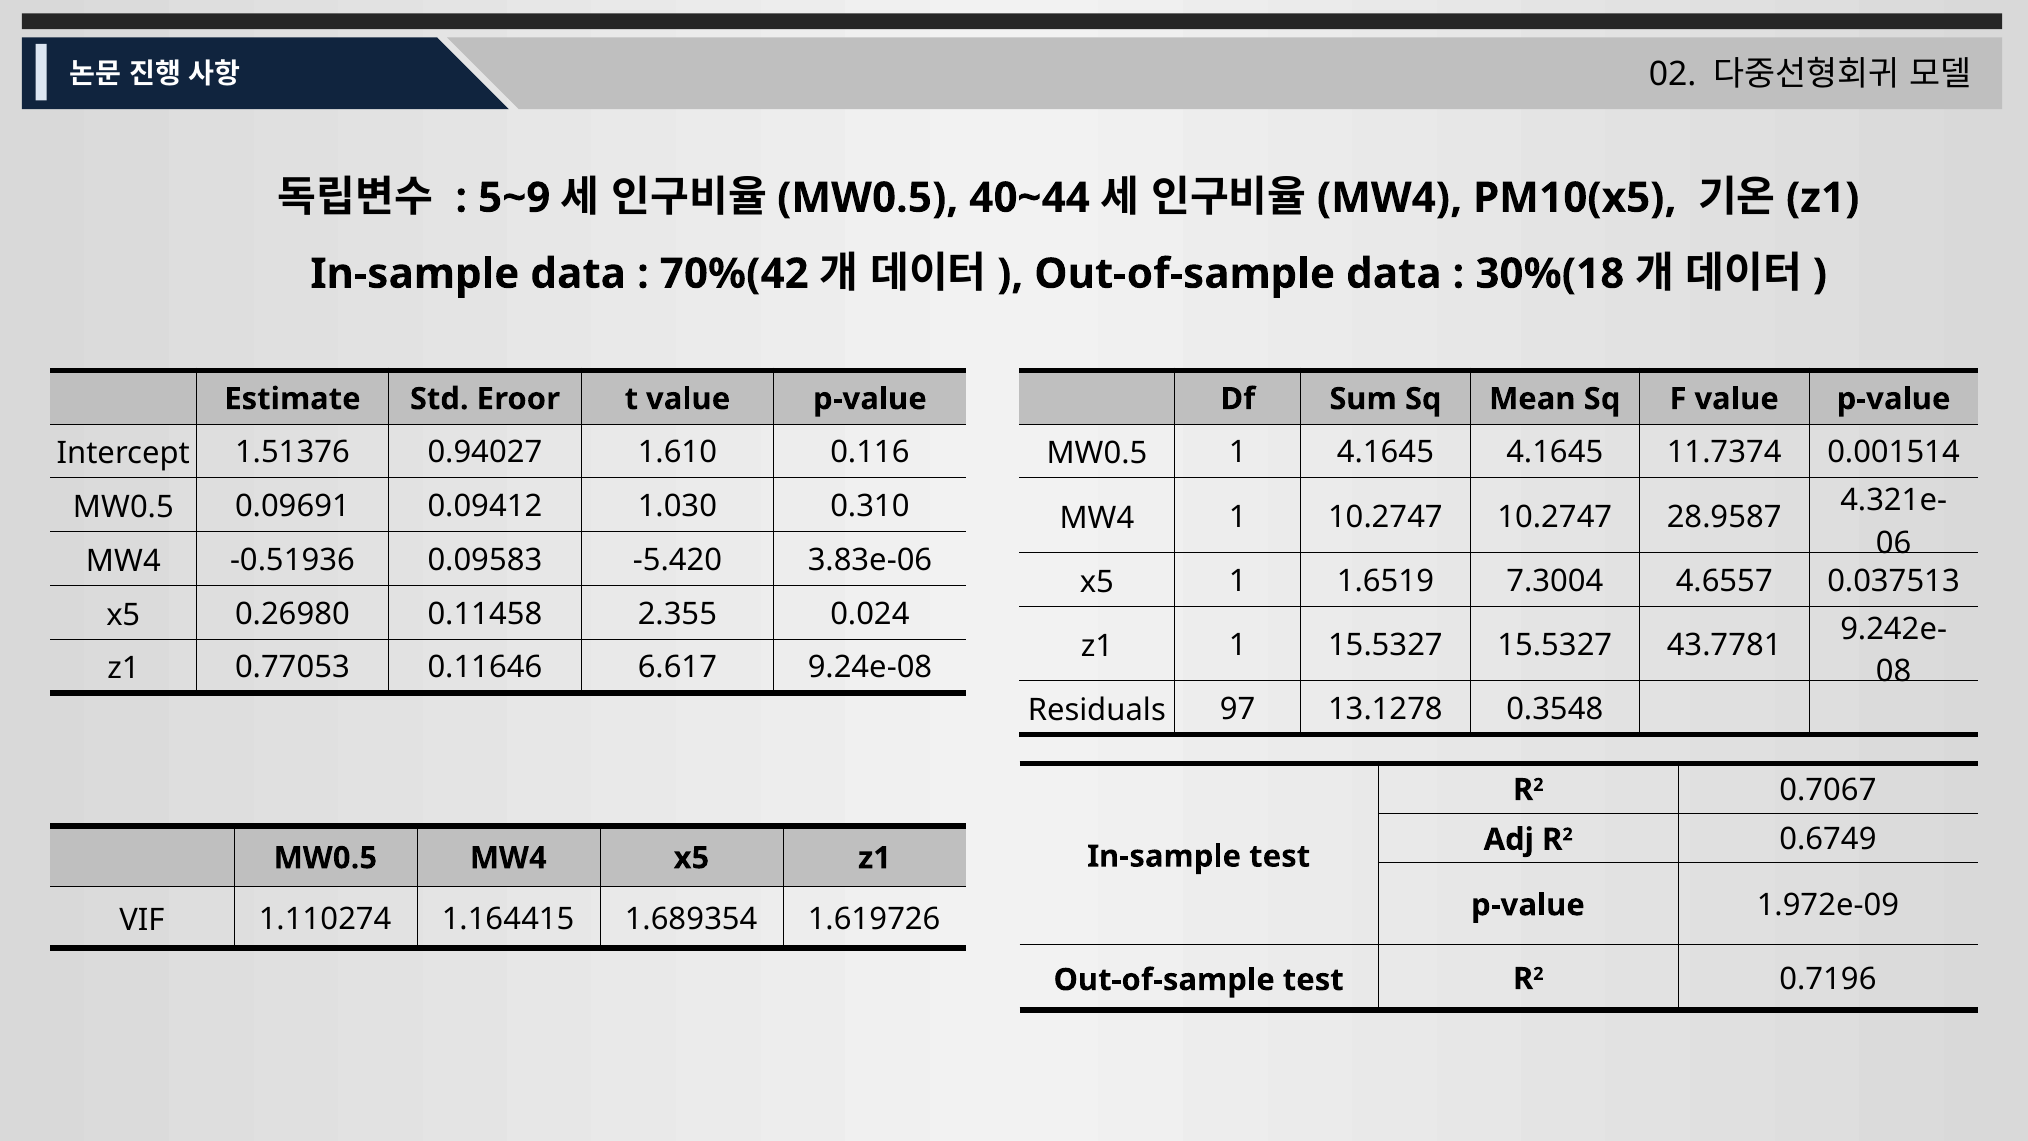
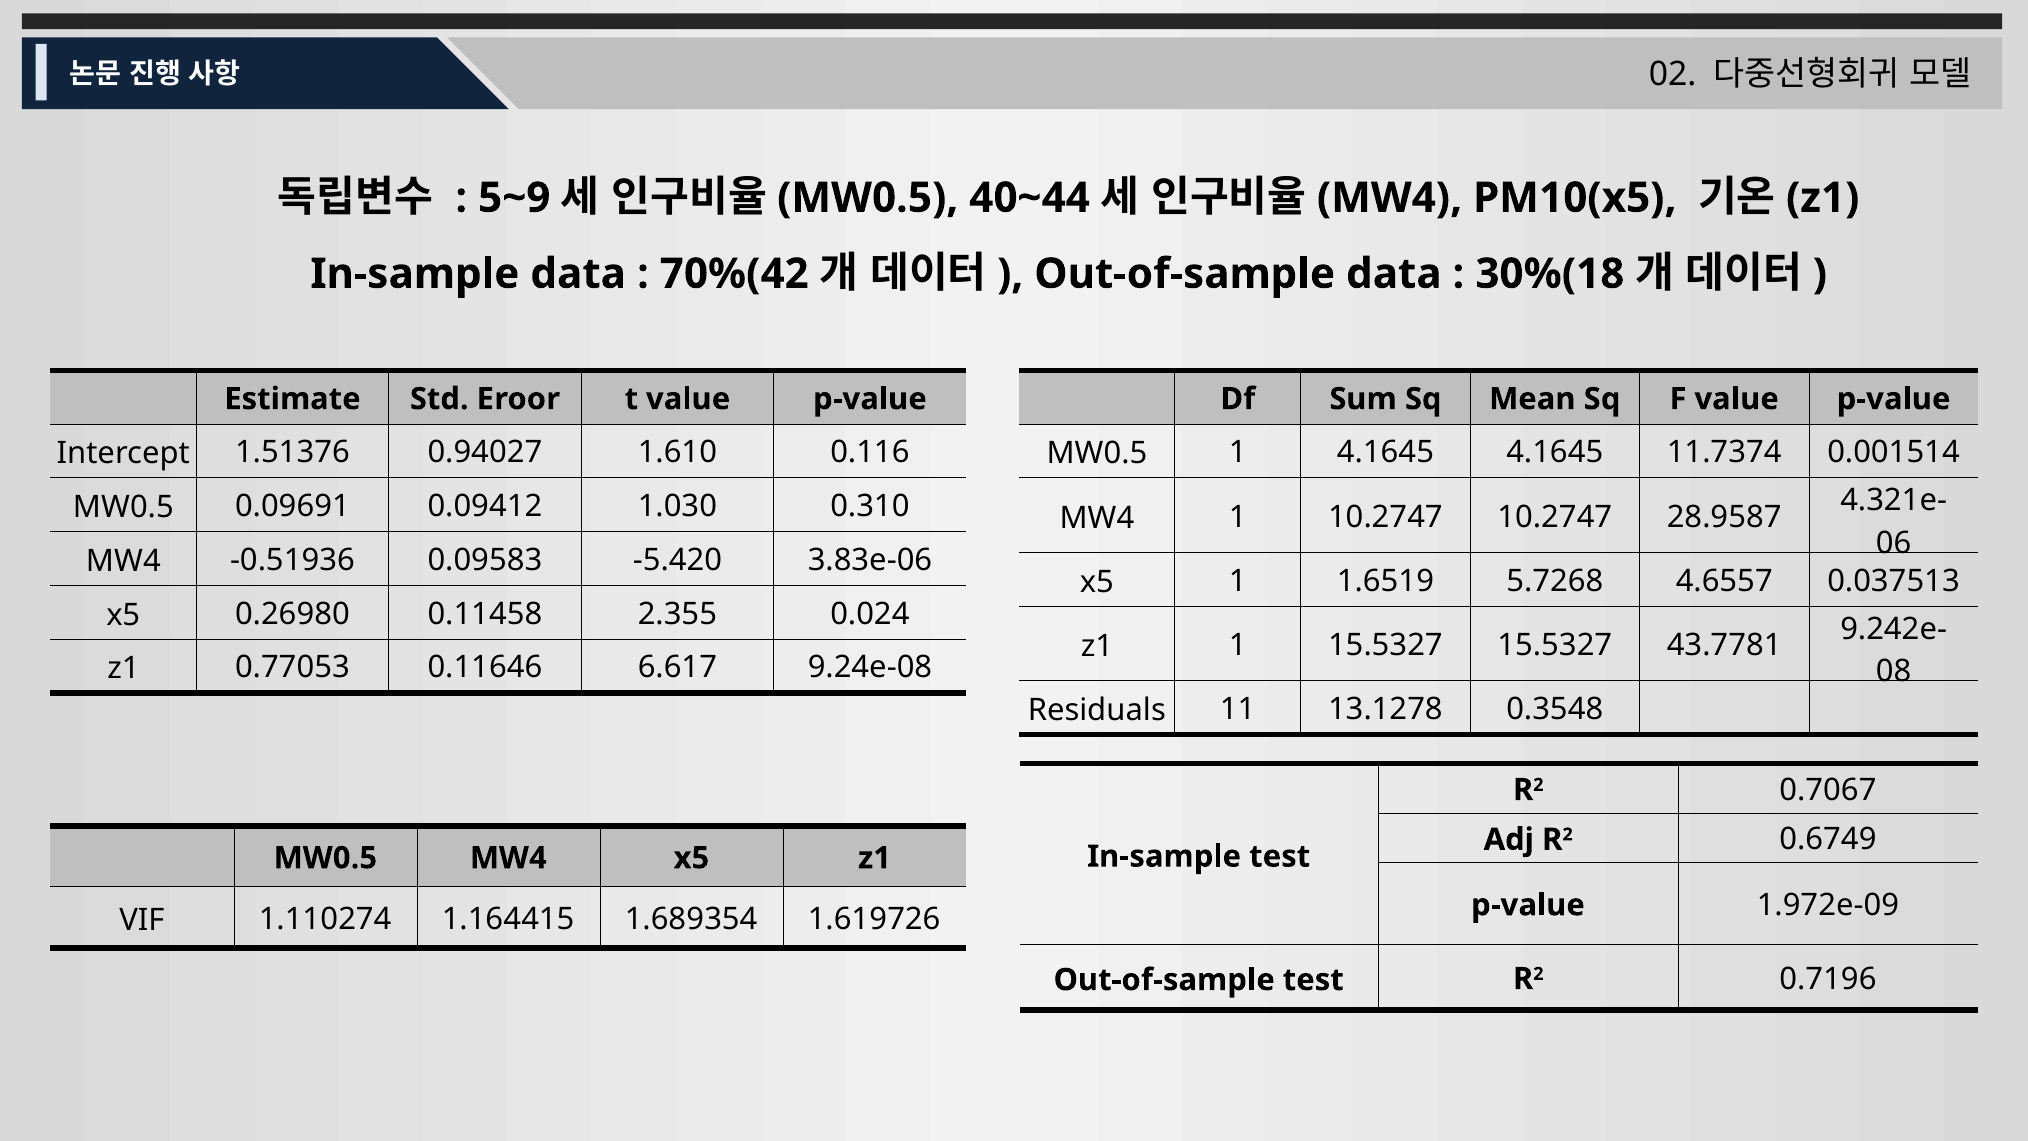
7.3004: 7.3004 -> 5.7268
97: 97 -> 11
